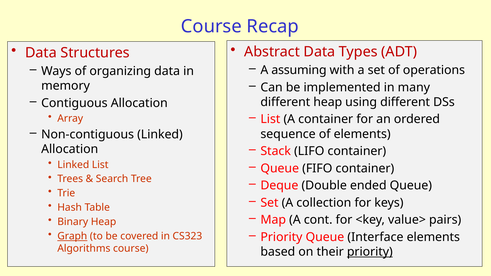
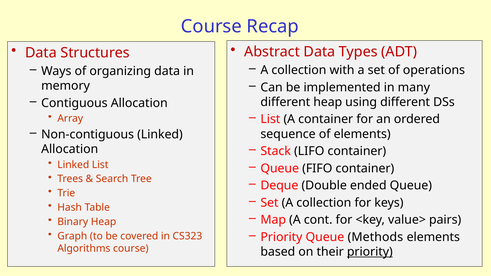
assuming at (299, 70): assuming -> collection
Interface: Interface -> Methods
Graph underline: present -> none
